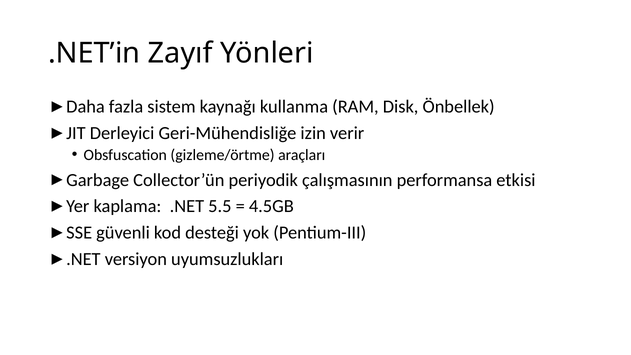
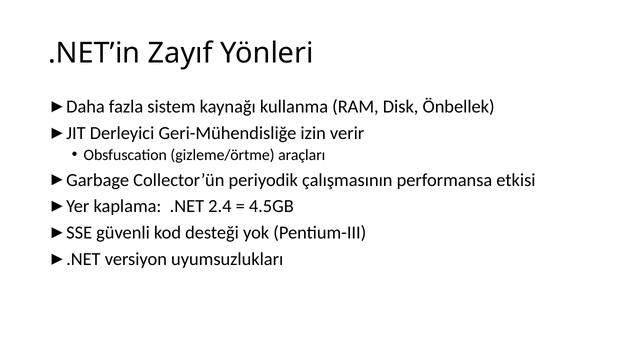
5.5: 5.5 -> 2.4
